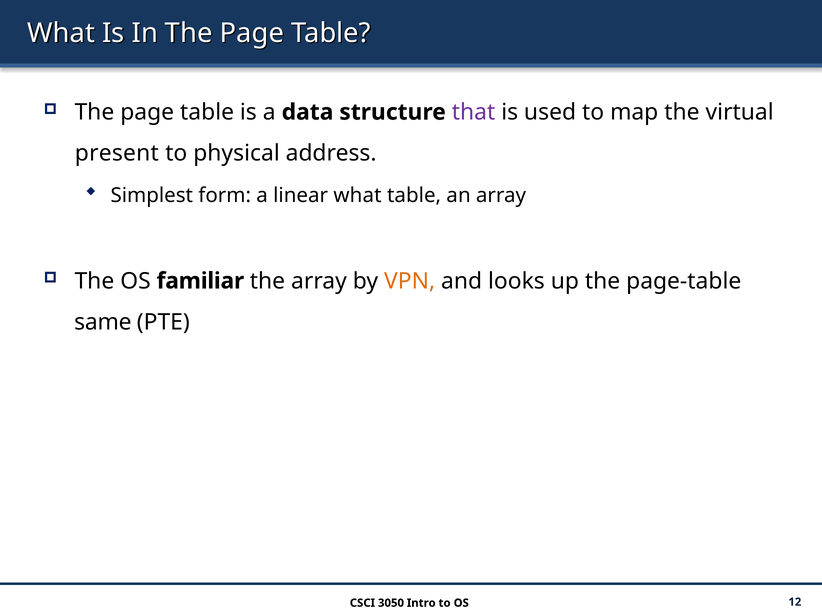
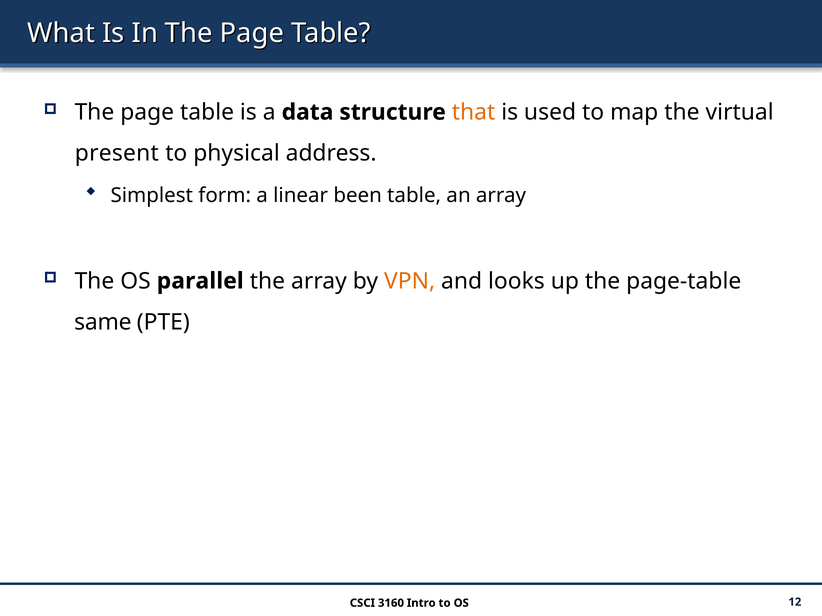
that colour: purple -> orange
linear what: what -> been
familiar: familiar -> parallel
3050: 3050 -> 3160
